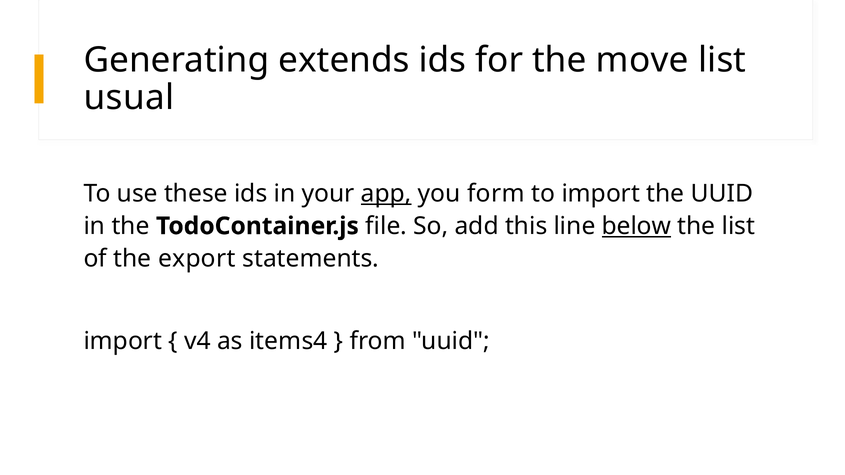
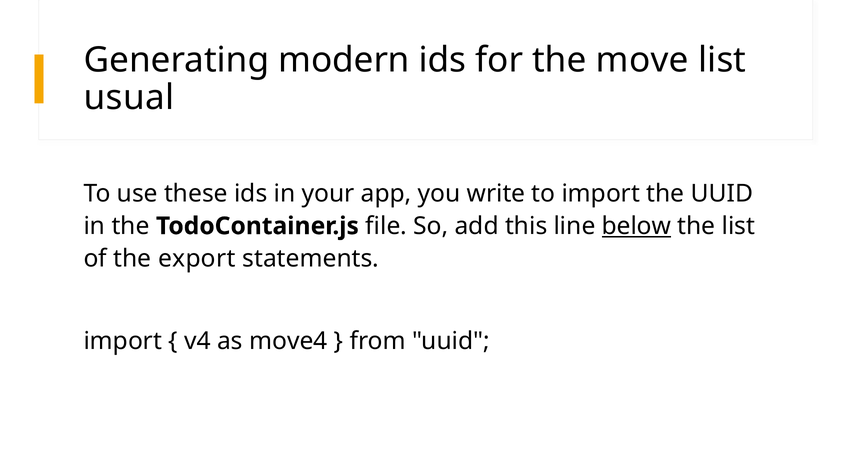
extends: extends -> modern
app underline: present -> none
form: form -> write
items4: items4 -> move4
